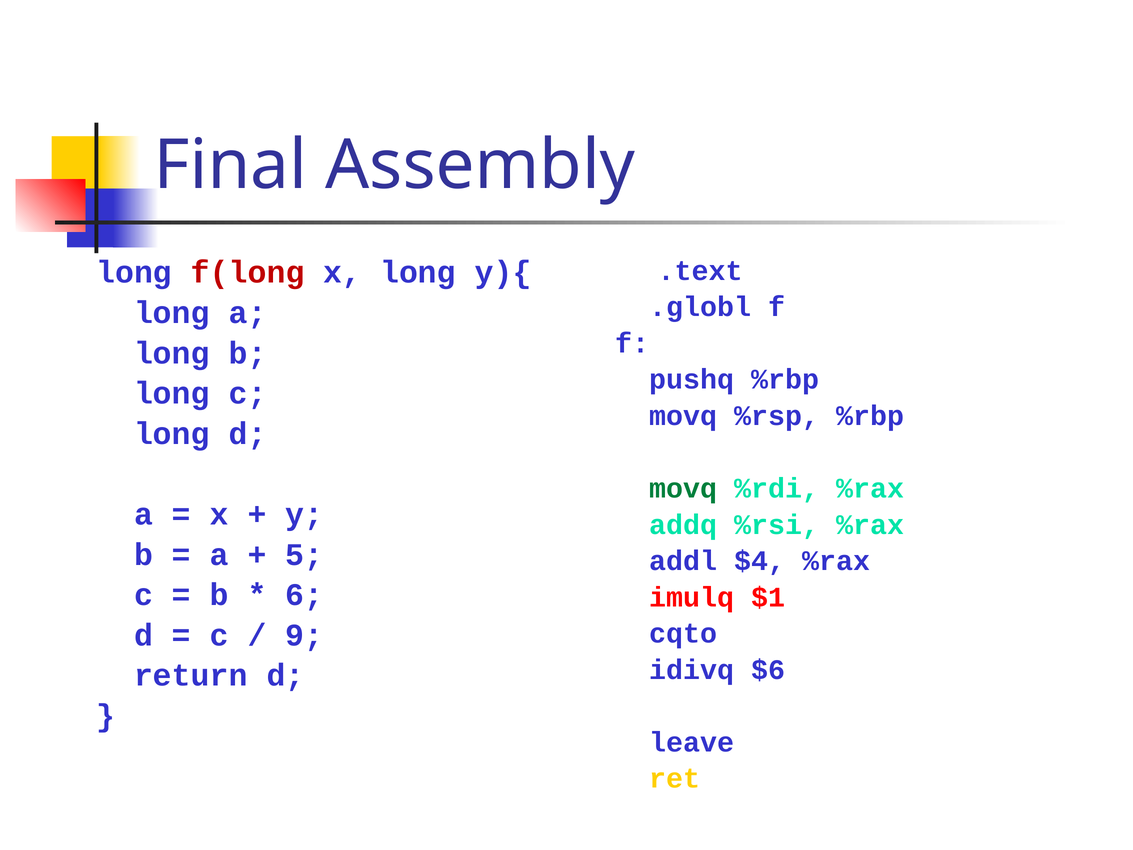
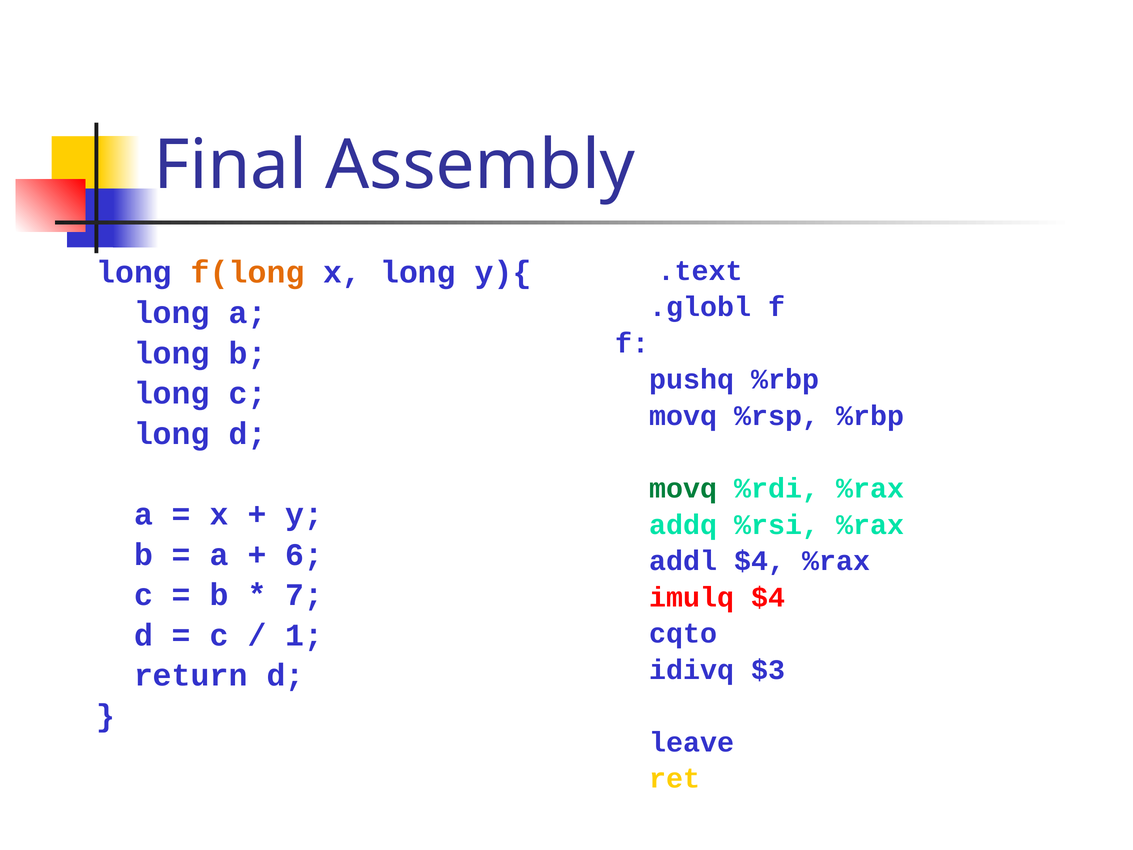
f(long colour: red -> orange
5: 5 -> 6
6: 6 -> 7
imulq $1: $1 -> $4
9: 9 -> 1
$6: $6 -> $3
